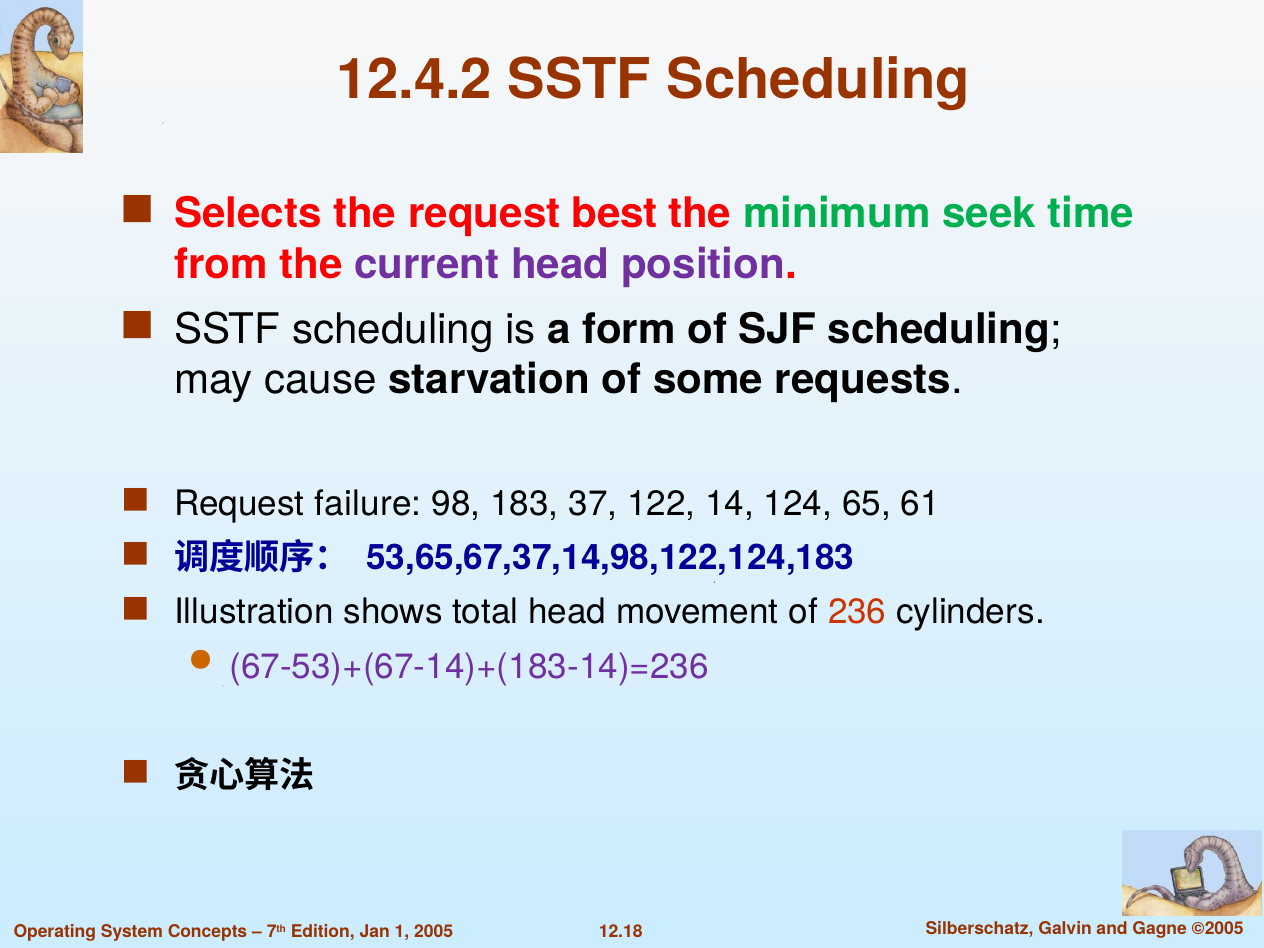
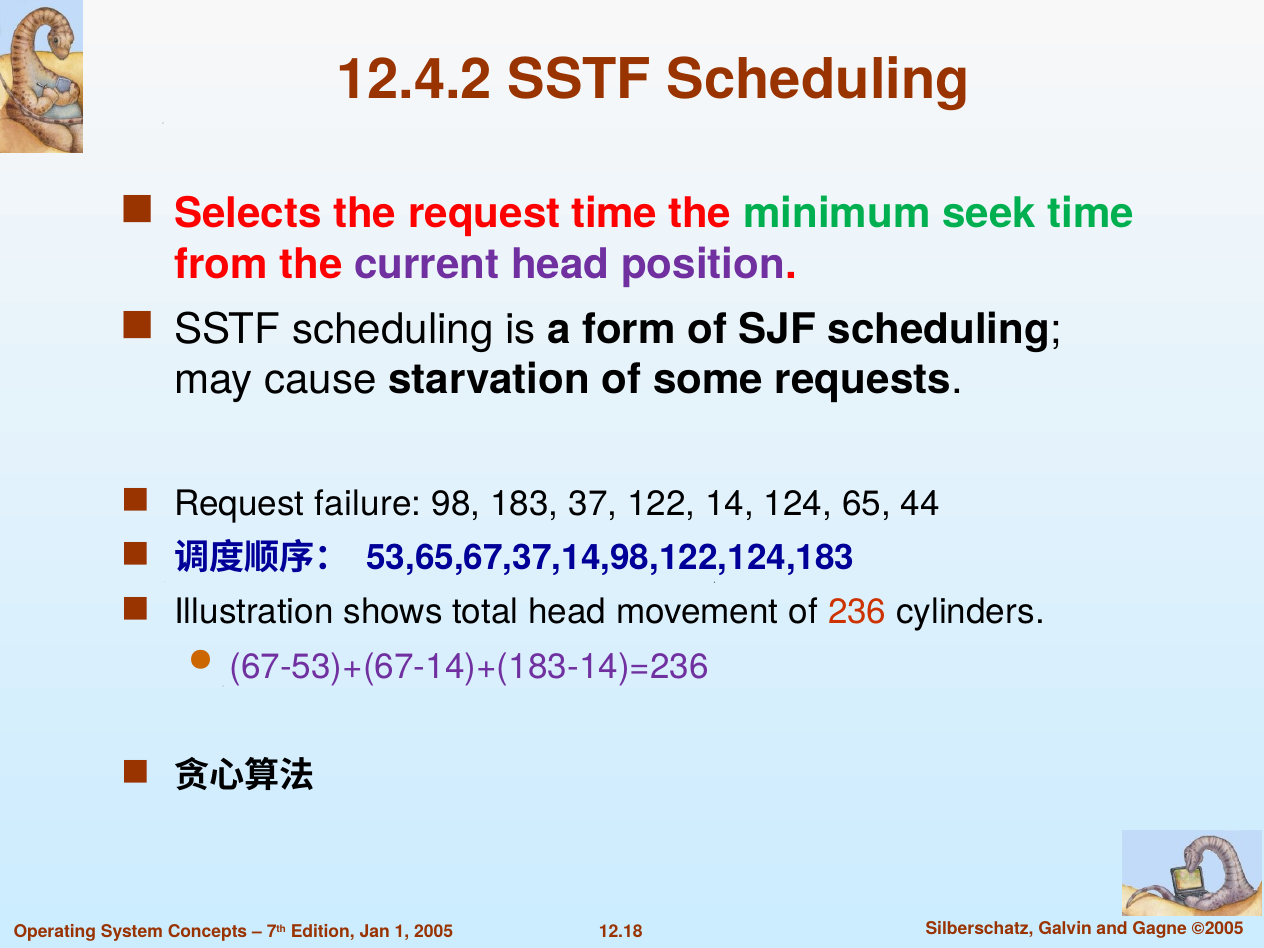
request best: best -> time
61: 61 -> 44
